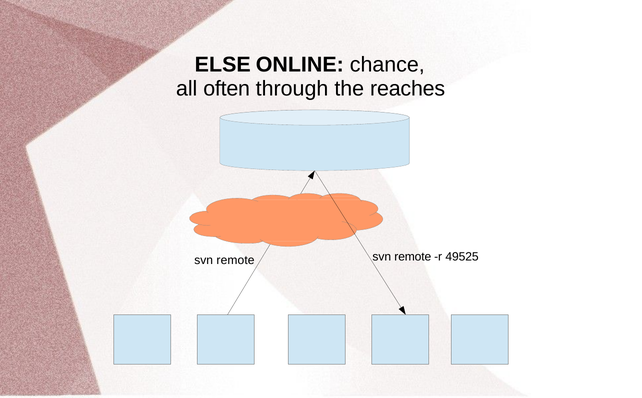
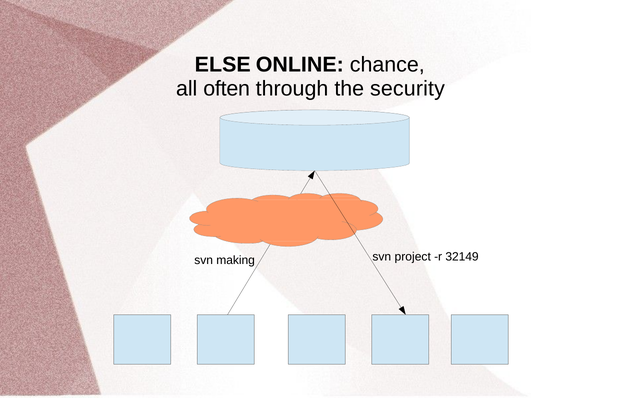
reaches: reaches -> security
remote at (236, 260): remote -> making
remote at (413, 256): remote -> project
49525: 49525 -> 32149
